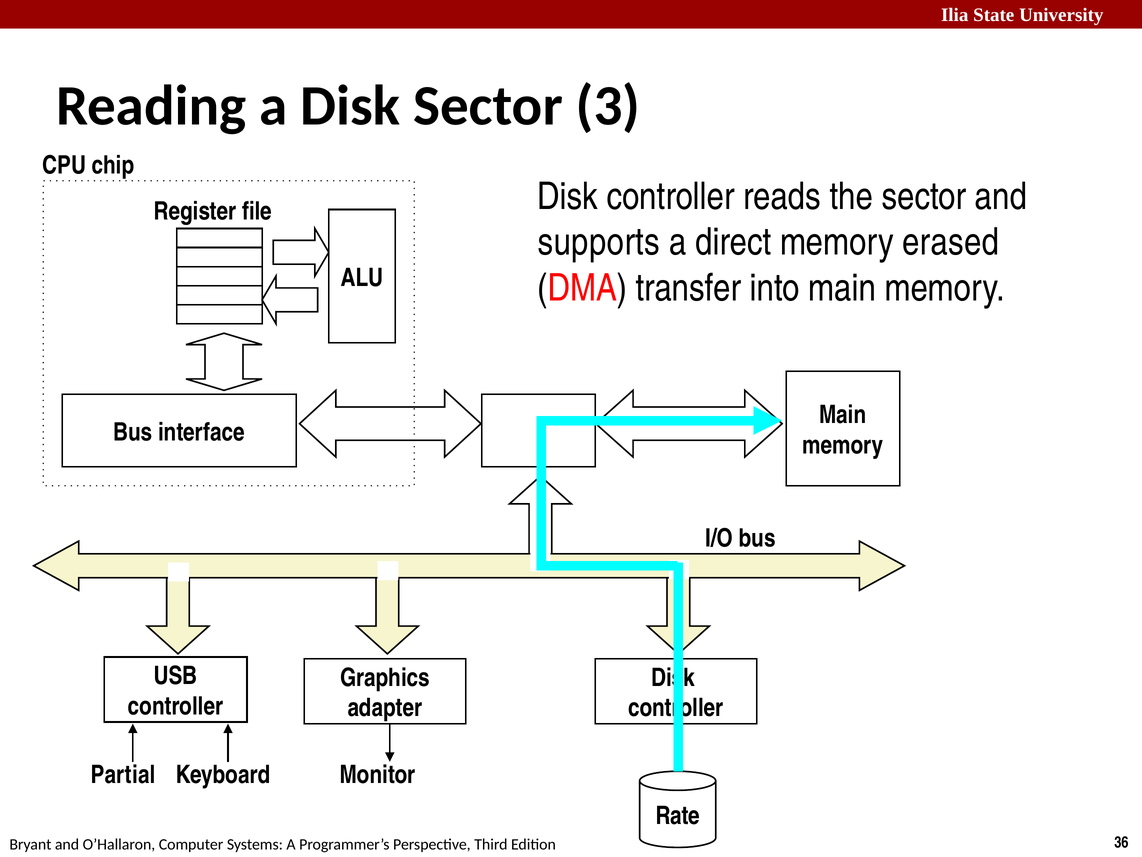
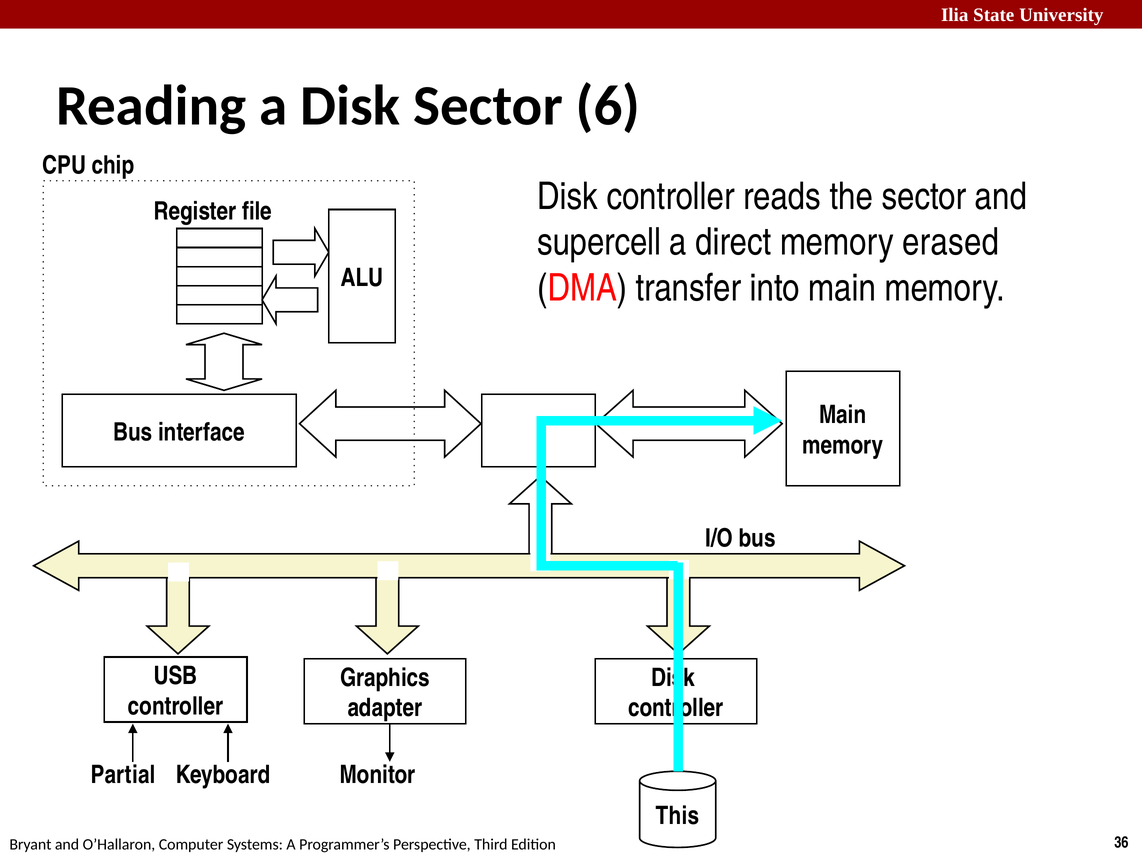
3: 3 -> 6
supports: supports -> supercell
Rate: Rate -> This
